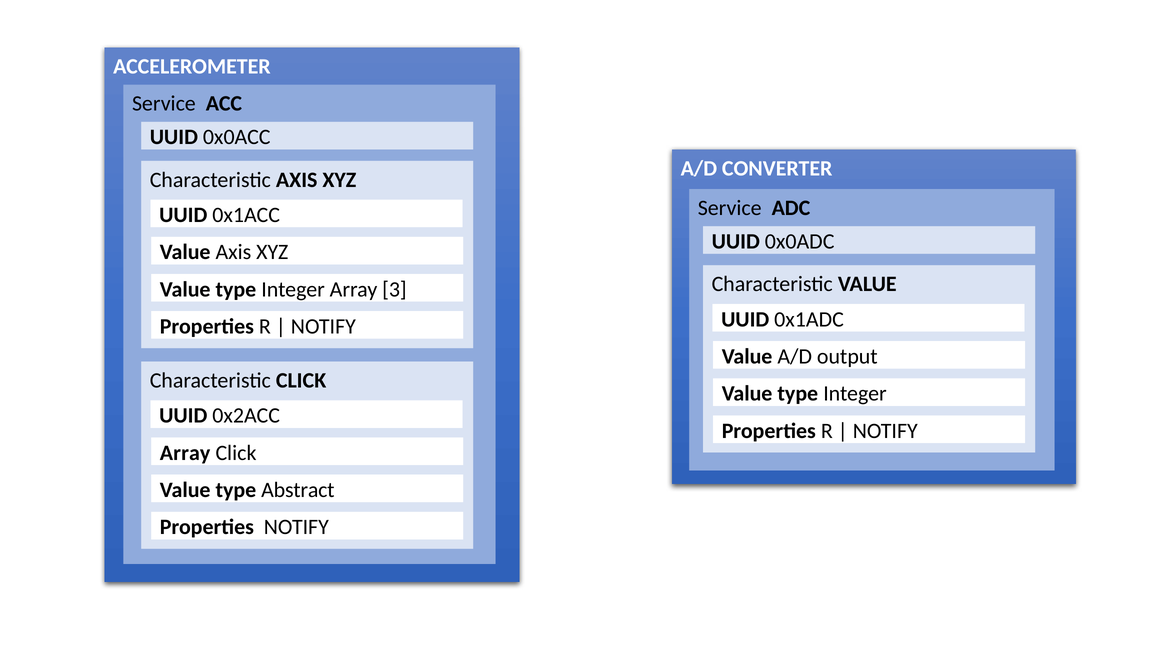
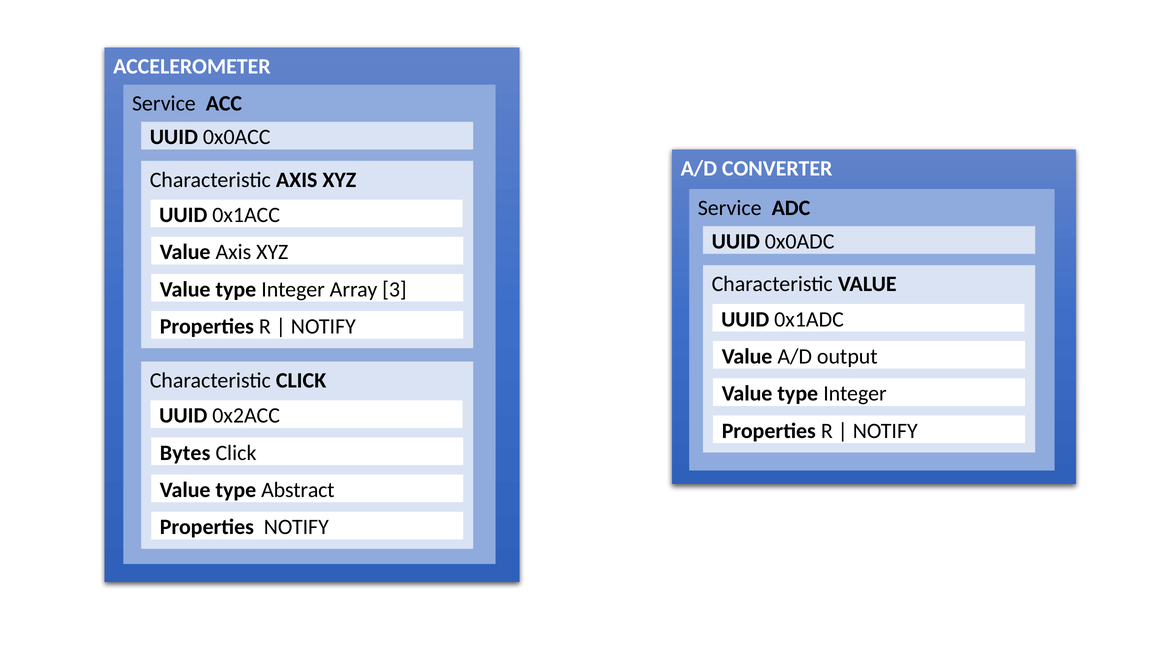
Array at (185, 453): Array -> Bytes
